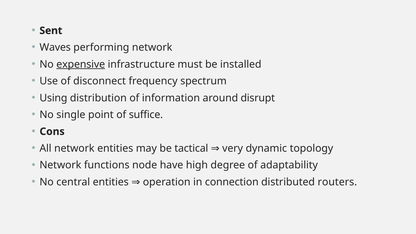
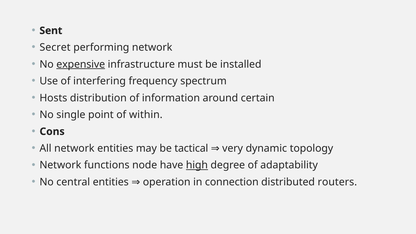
Waves: Waves -> Secret
disconnect: disconnect -> interfering
Using: Using -> Hosts
disrupt: disrupt -> certain
suffice: suffice -> within
high underline: none -> present
